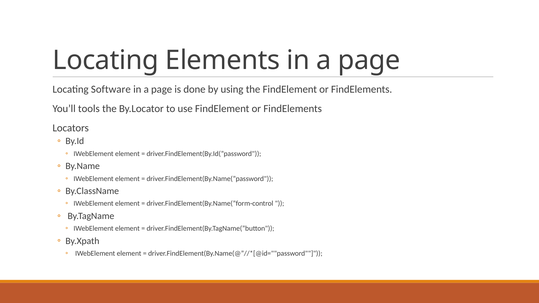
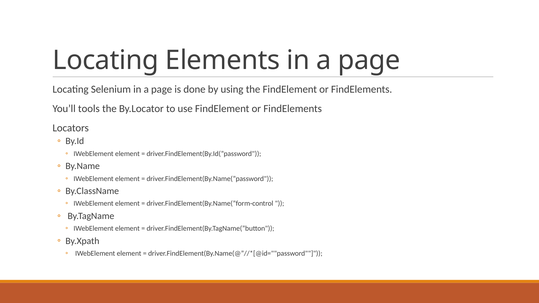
Software: Software -> Selenium
